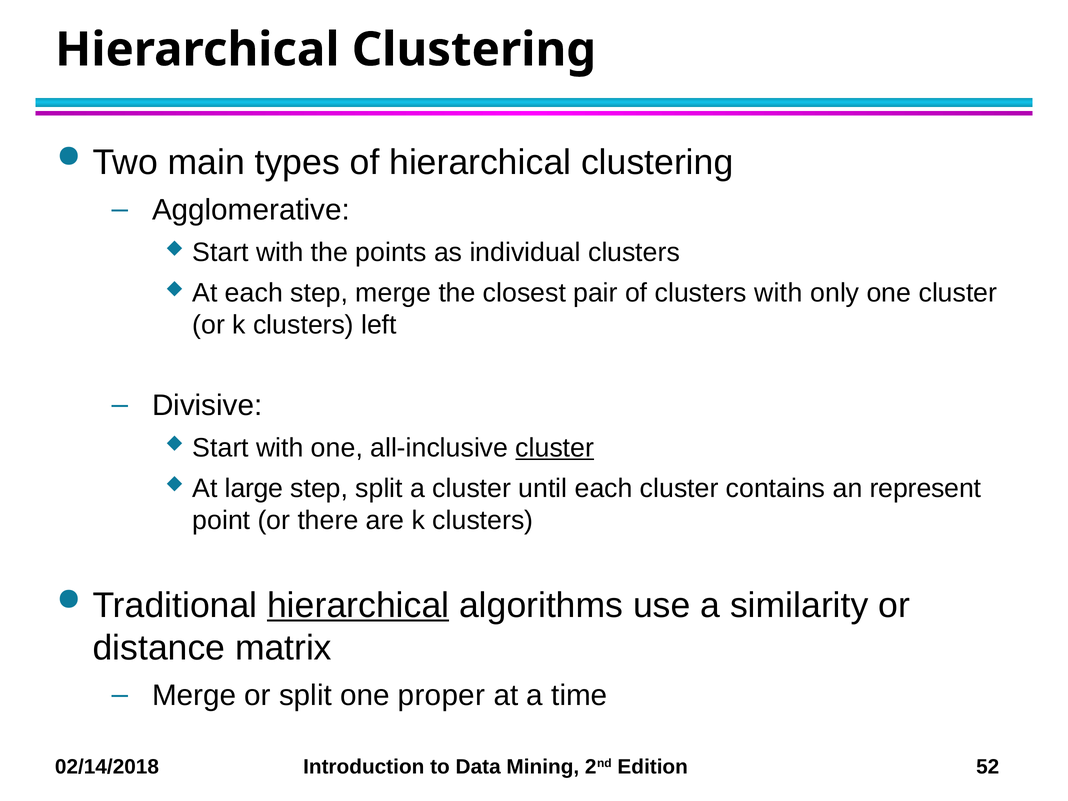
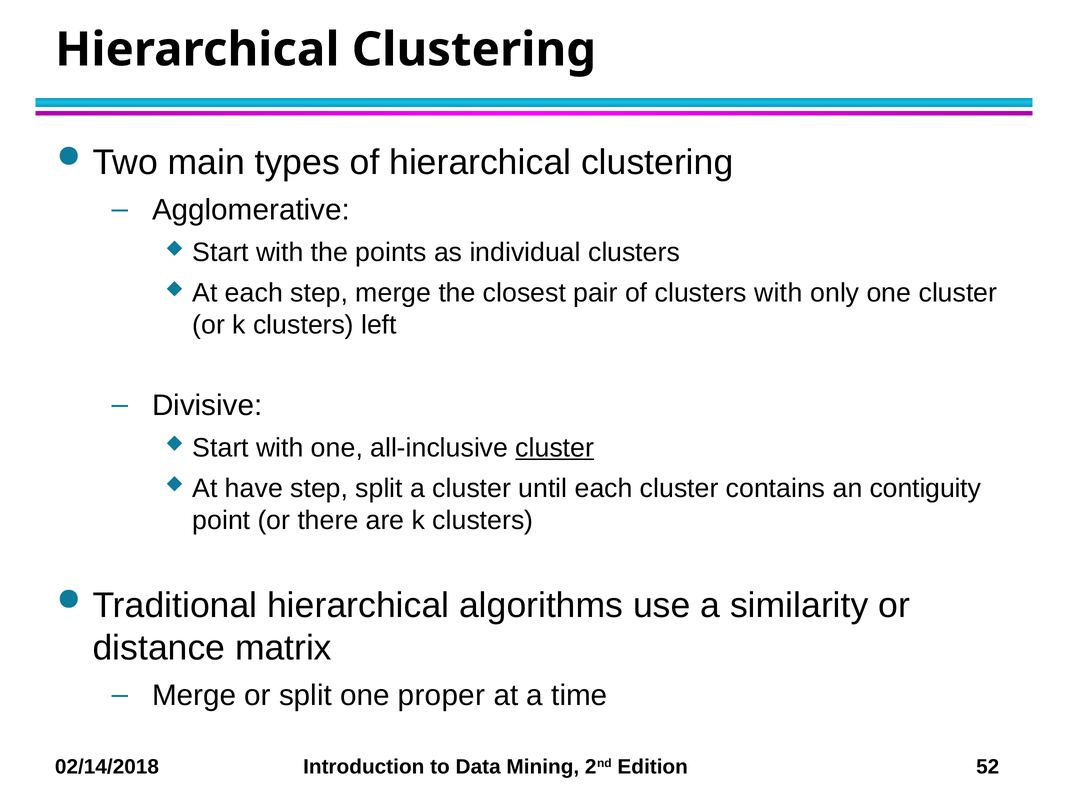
large: large -> have
represent: represent -> contiguity
hierarchical at (358, 605) underline: present -> none
